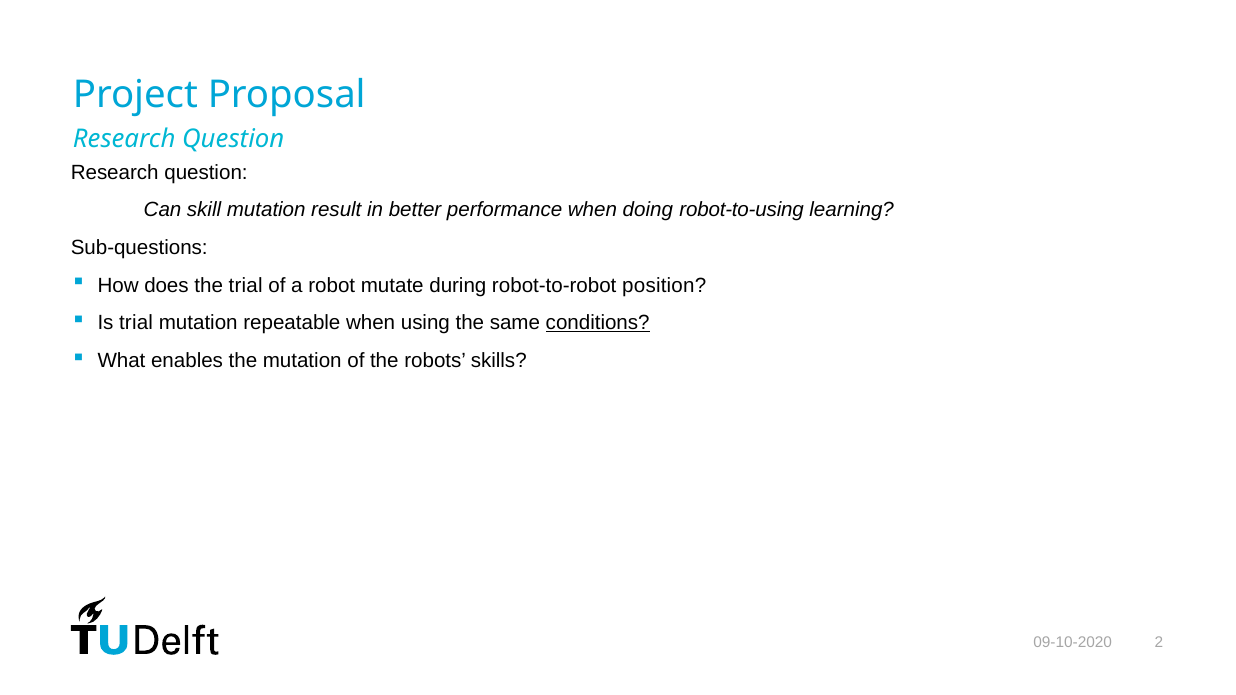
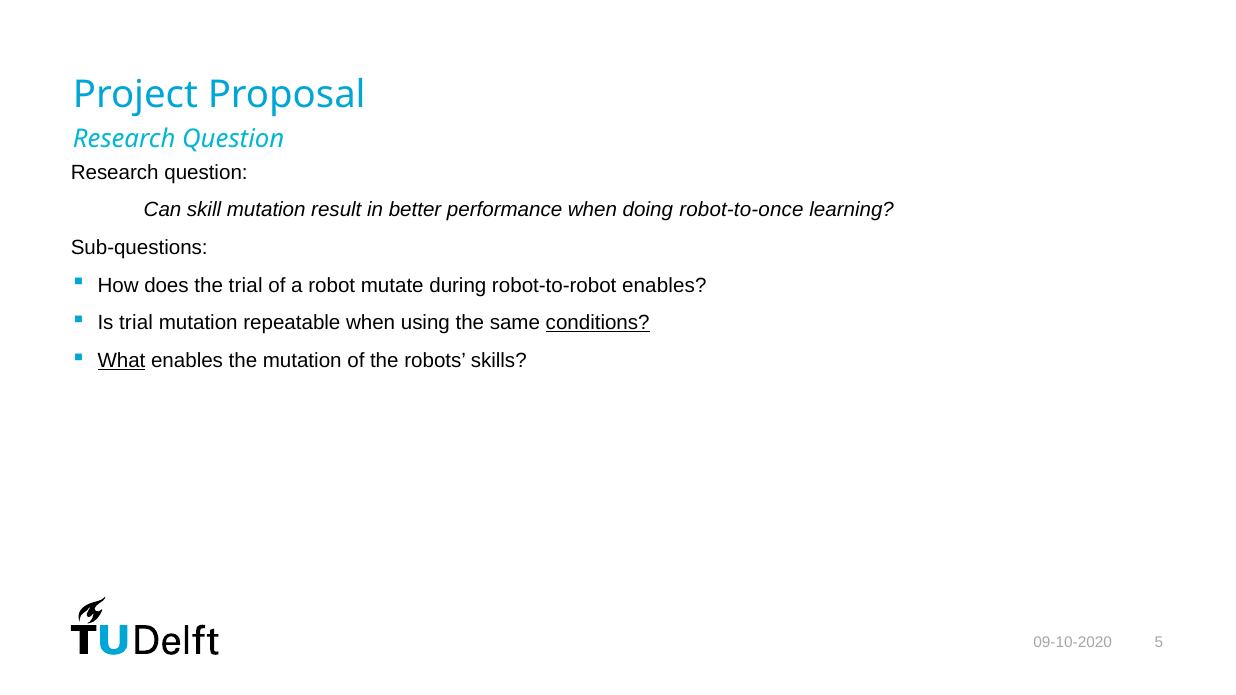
robot-to-using: robot-to-using -> robot-to-once
robot-to-robot position: position -> enables
What underline: none -> present
2: 2 -> 5
